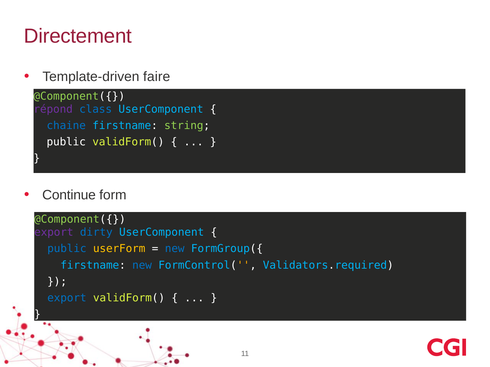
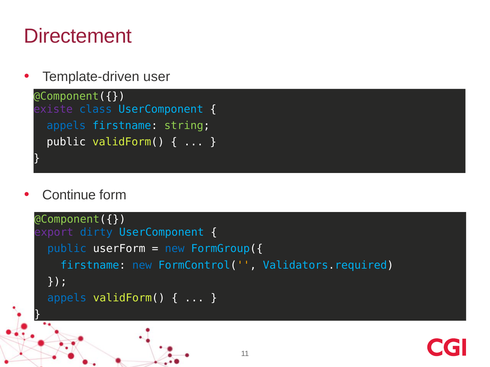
faire: faire -> user
répond: répond -> existe
chaine at (66, 126): chaine -> appels
userForm colour: yellow -> white
export at (67, 298): export -> appels
